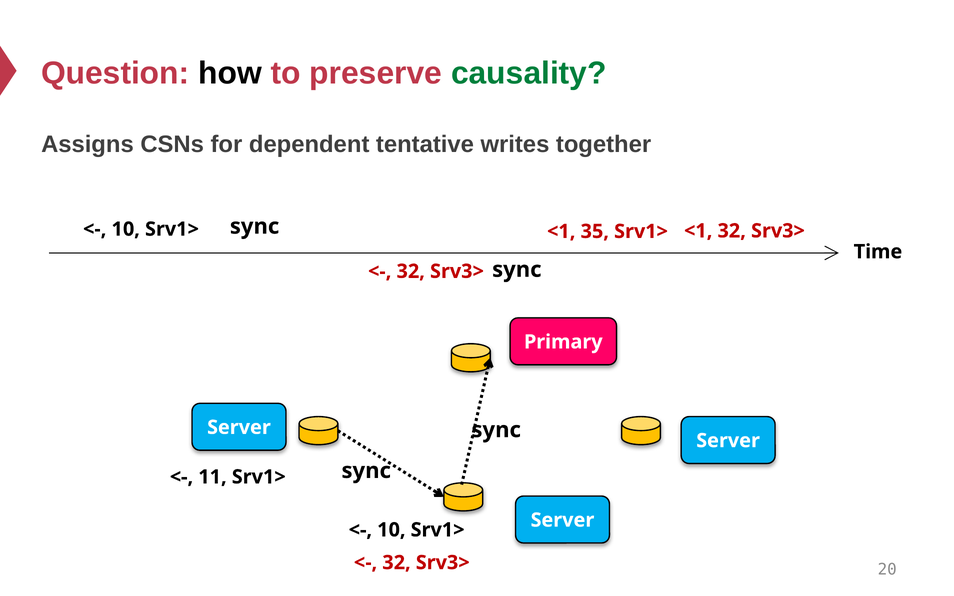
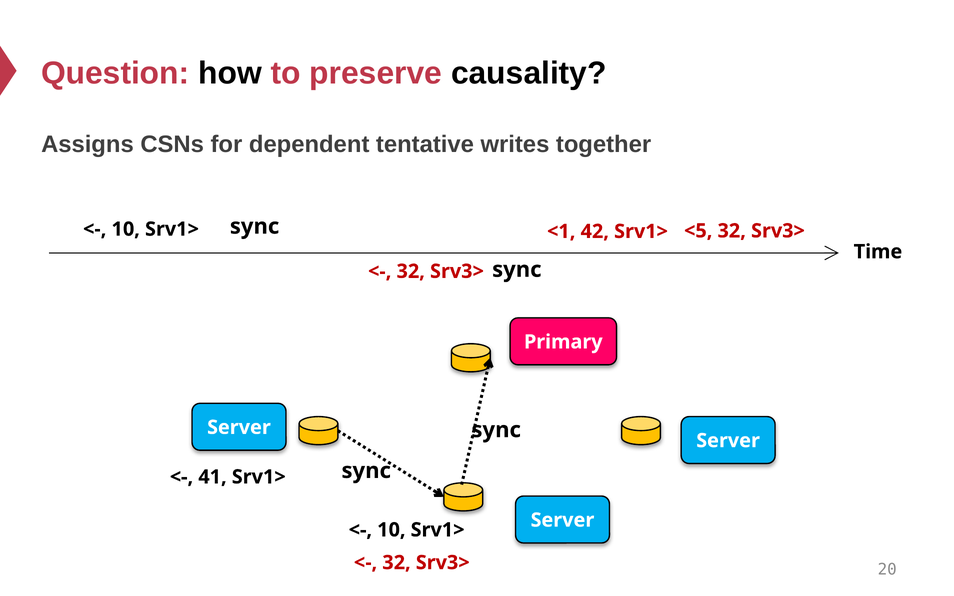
causality colour: green -> black
<1 at (698, 231): <1 -> <5
35: 35 -> 42
11: 11 -> 41
